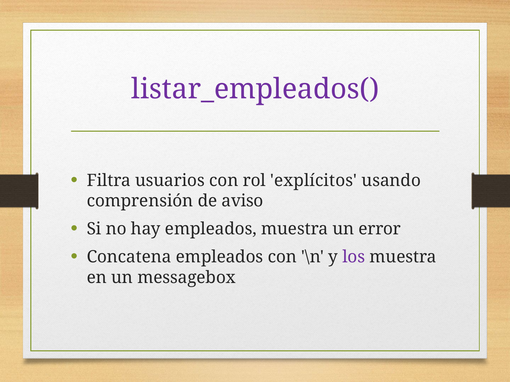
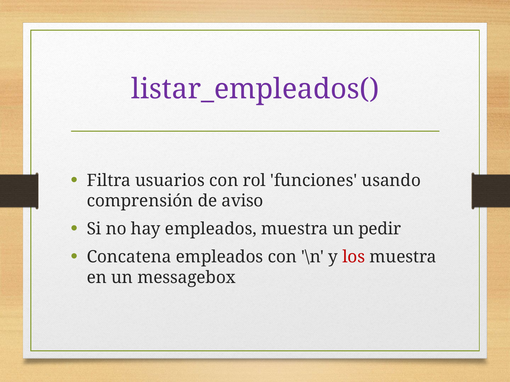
explícitos: explícitos -> funciones
error: error -> pedir
los colour: purple -> red
